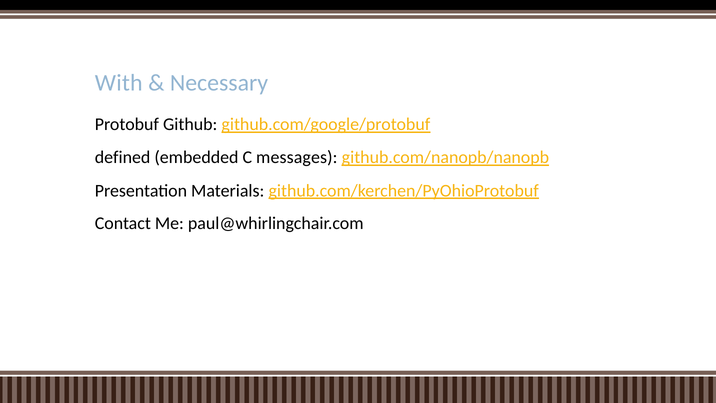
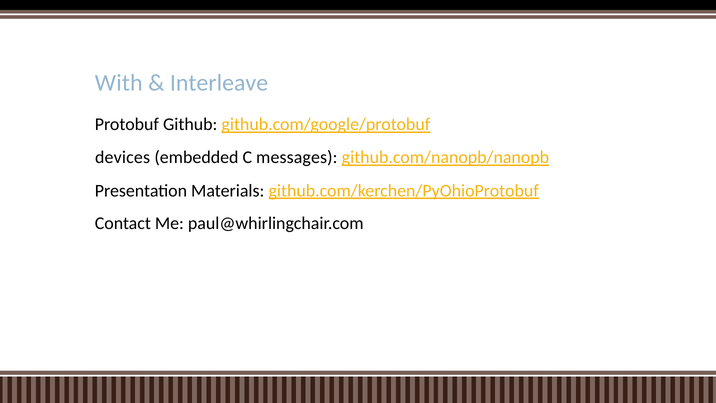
Necessary: Necessary -> Interleave
defined: defined -> devices
